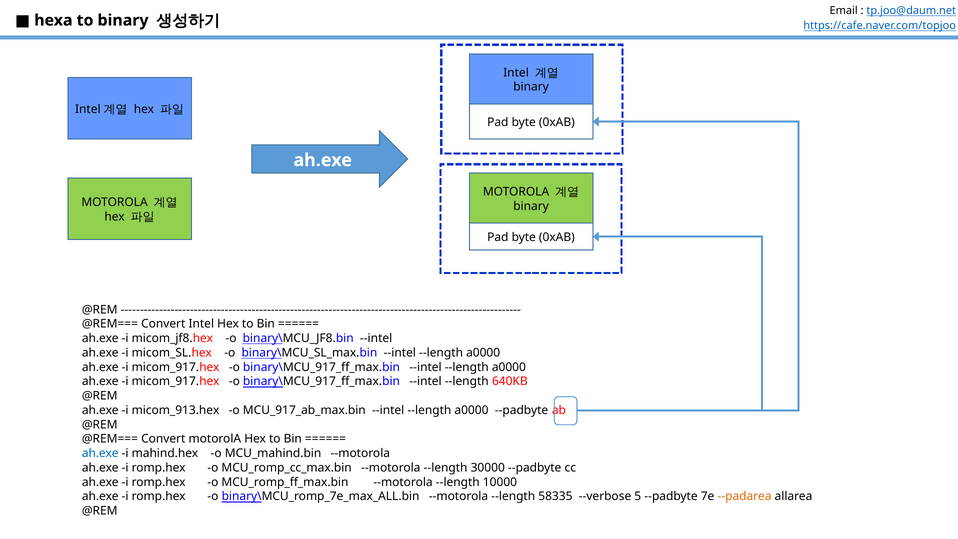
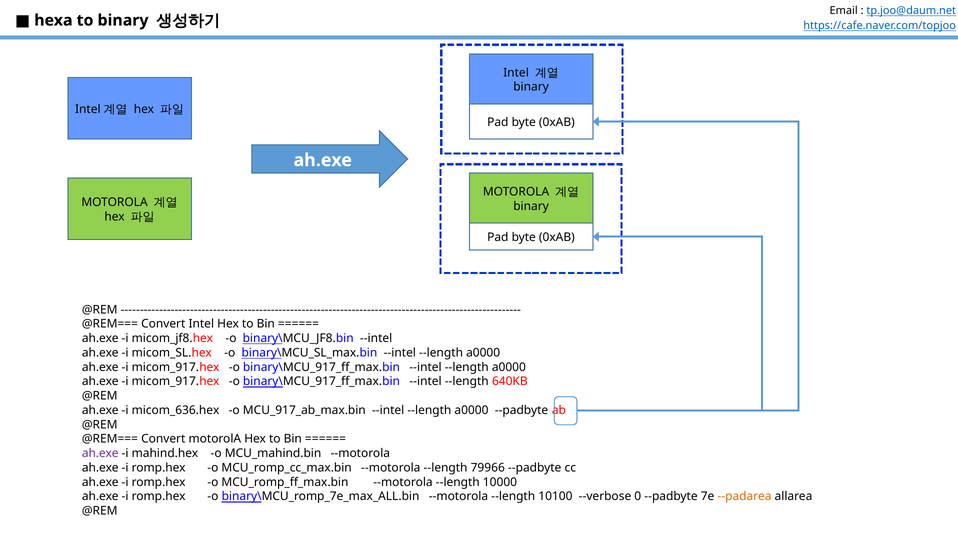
micom_913.hex: micom_913.hex -> micom_636.hex
ah.exe at (100, 453) colour: blue -> purple
30000: 30000 -> 79966
58335: 58335 -> 10100
5: 5 -> 0
